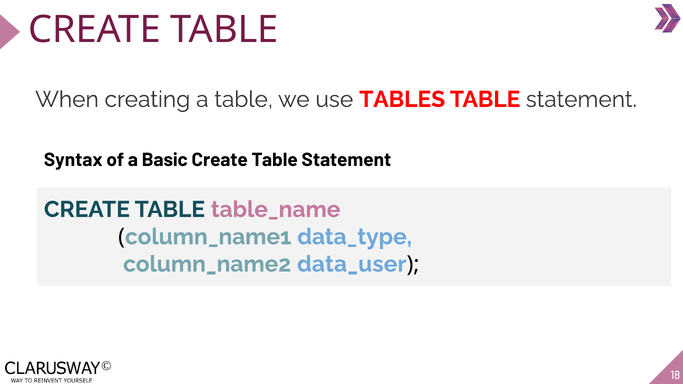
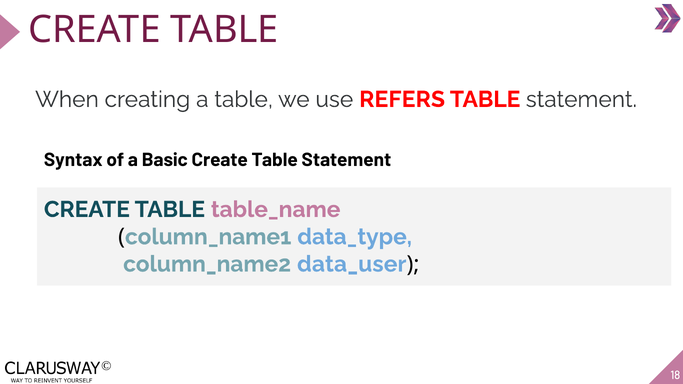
TABLES: TABLES -> REFERS
